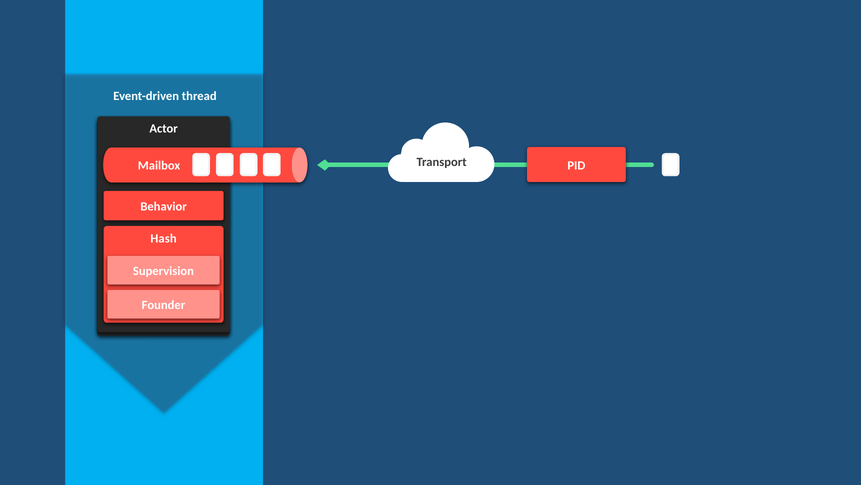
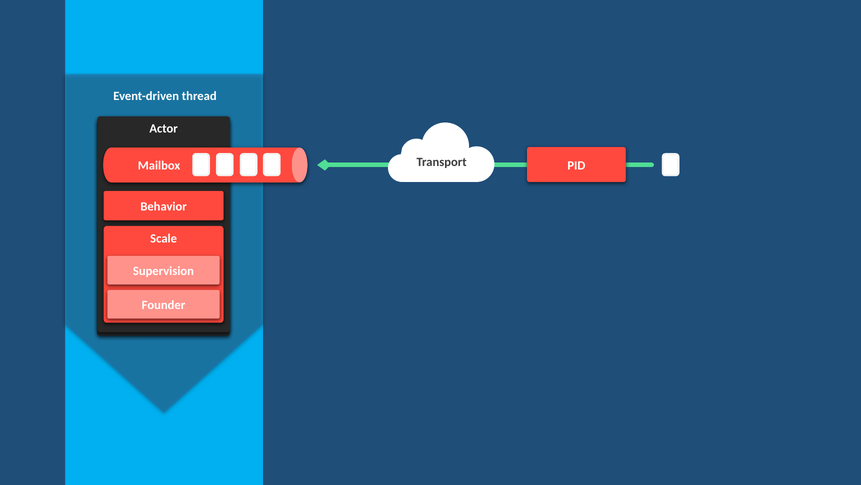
Hash: Hash -> Scale
